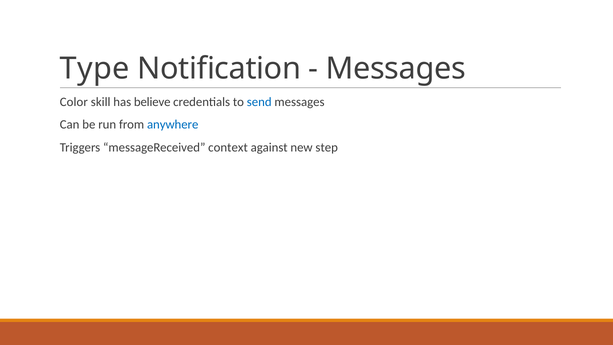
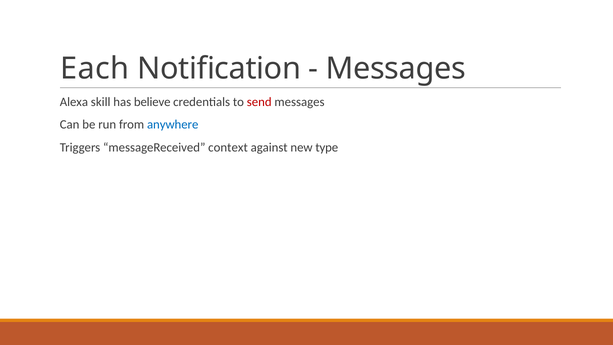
Type: Type -> Each
Color: Color -> Alexa
send colour: blue -> red
step: step -> type
